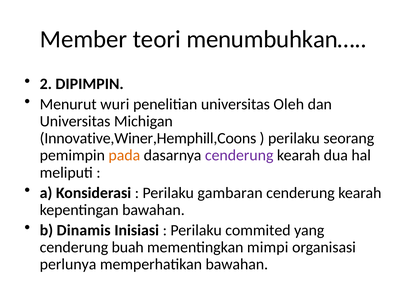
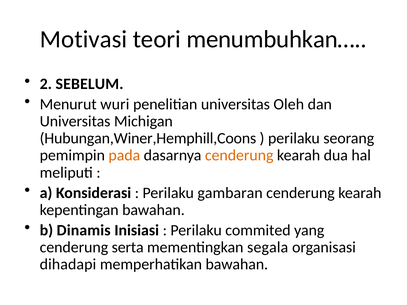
Member: Member -> Motivasi
DIPIMPIN: DIPIMPIN -> SEBELUM
Innovative,Winer,Hemphill,Coons: Innovative,Winer,Hemphill,Coons -> Hubungan,Winer,Hemphill,Coons
cenderung at (239, 156) colour: purple -> orange
buah: buah -> serta
mimpi: mimpi -> segala
perlunya: perlunya -> dihadapi
